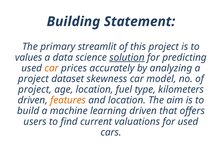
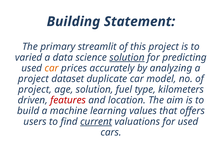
values: values -> varied
skewness: skewness -> duplicate
age location: location -> solution
features colour: orange -> red
learning driven: driven -> values
current underline: none -> present
